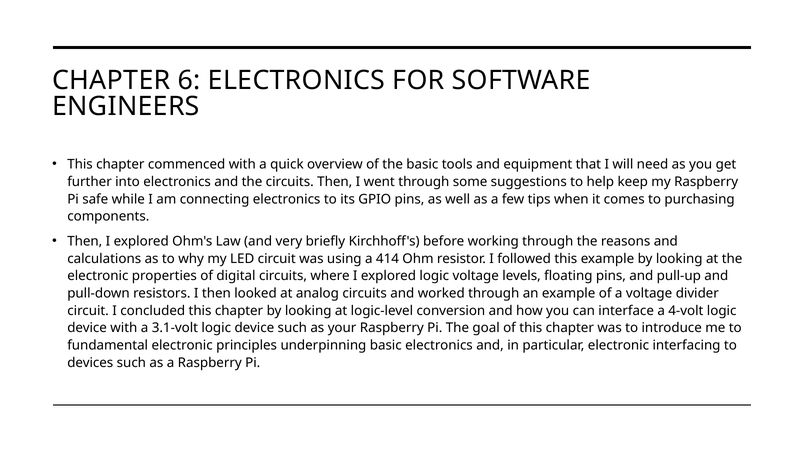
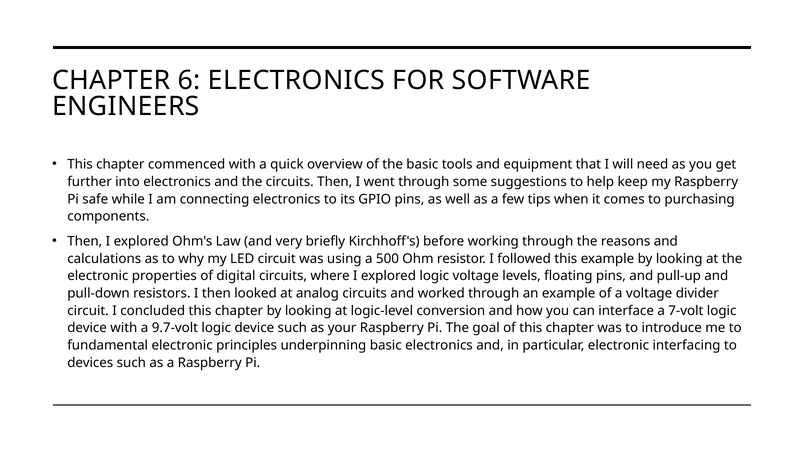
414: 414 -> 500
4-volt: 4-volt -> 7-volt
3.1-volt: 3.1-volt -> 9.7-volt
